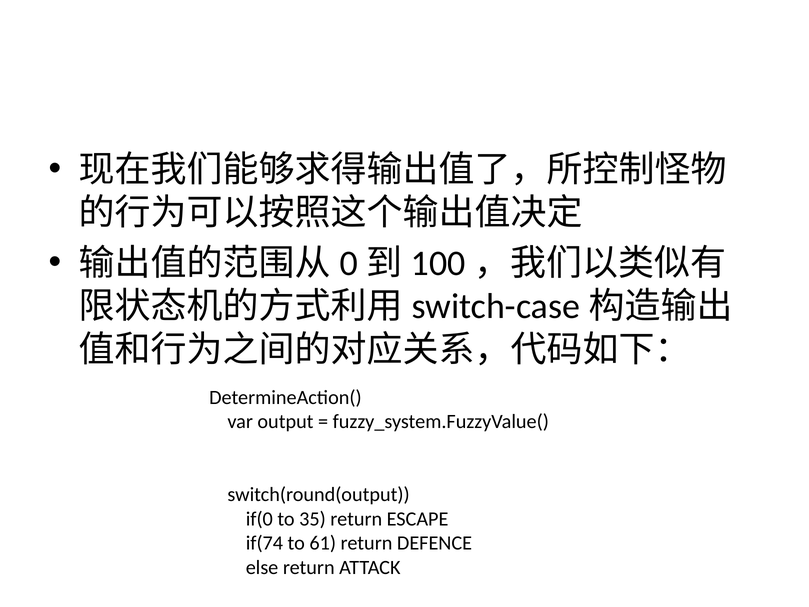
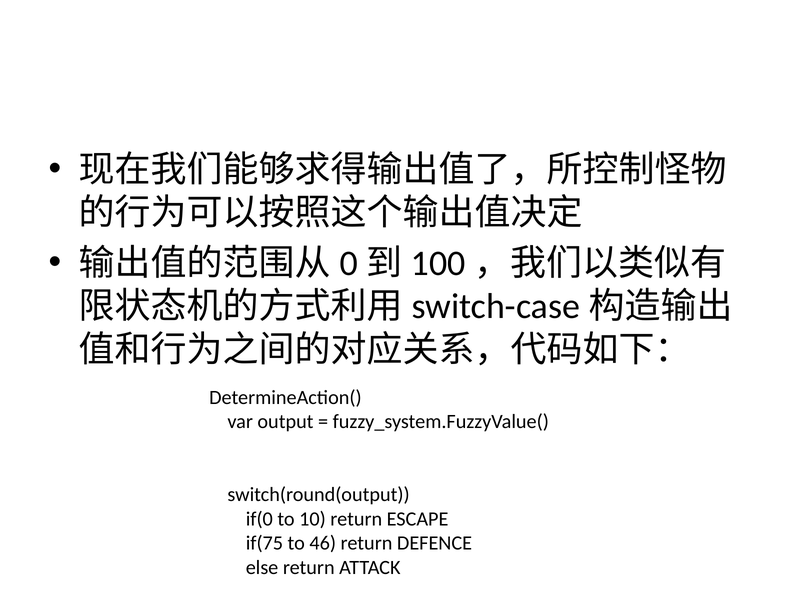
35: 35 -> 10
if(74: if(74 -> if(75
61: 61 -> 46
